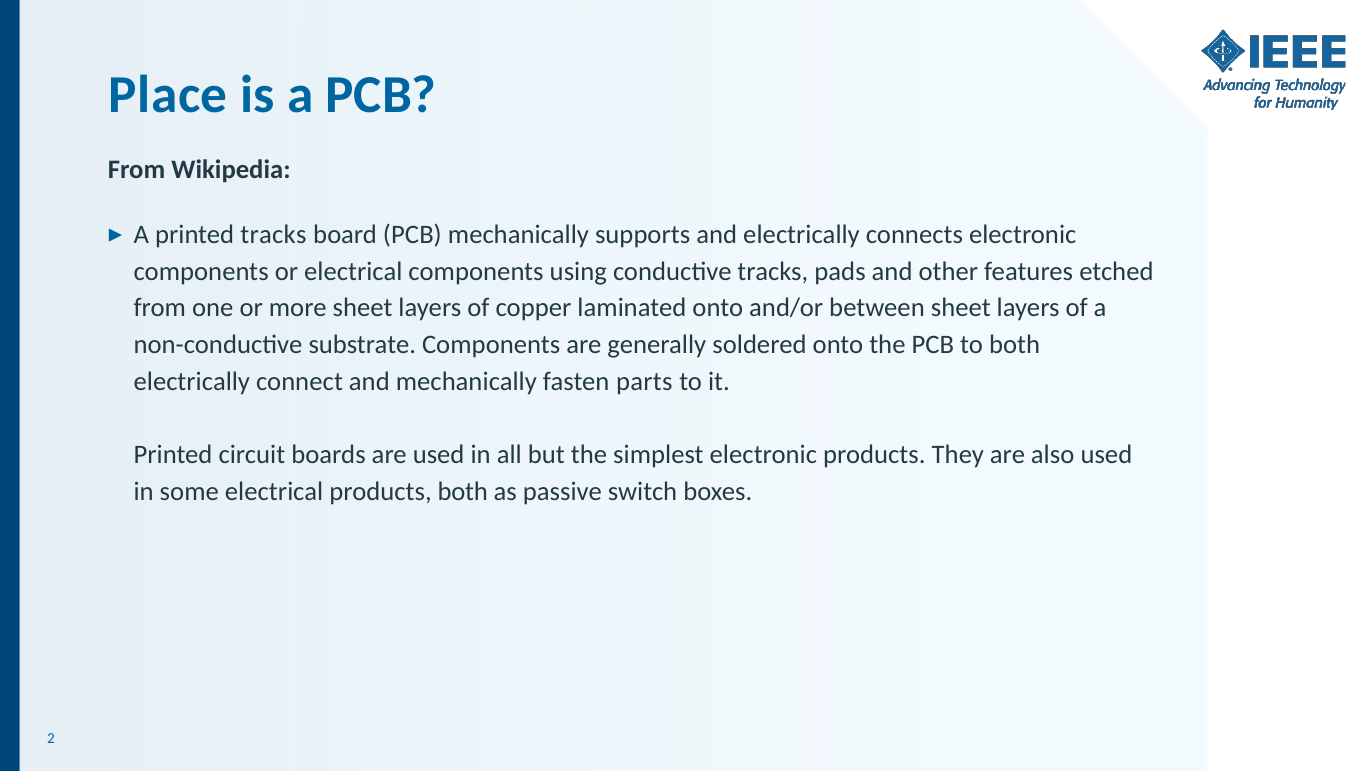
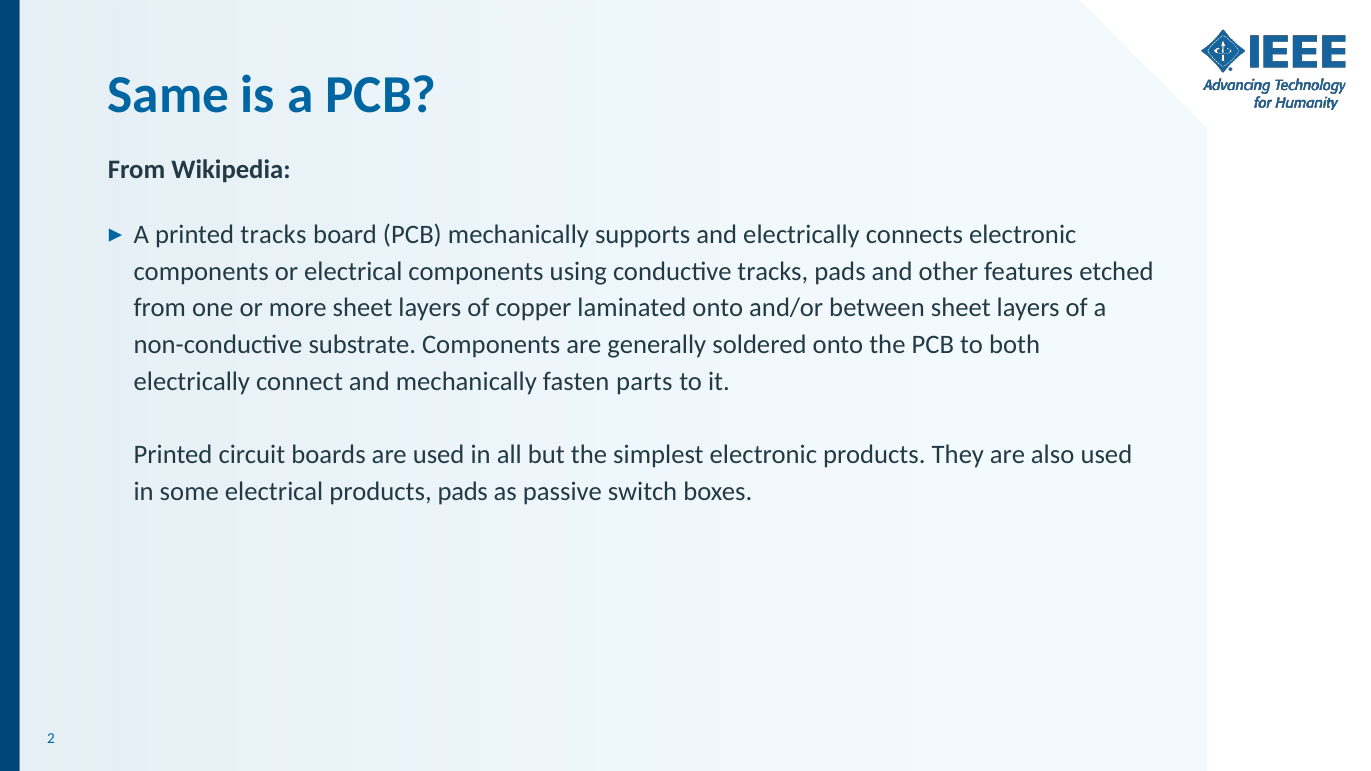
Place: Place -> Same
products both: both -> pads
